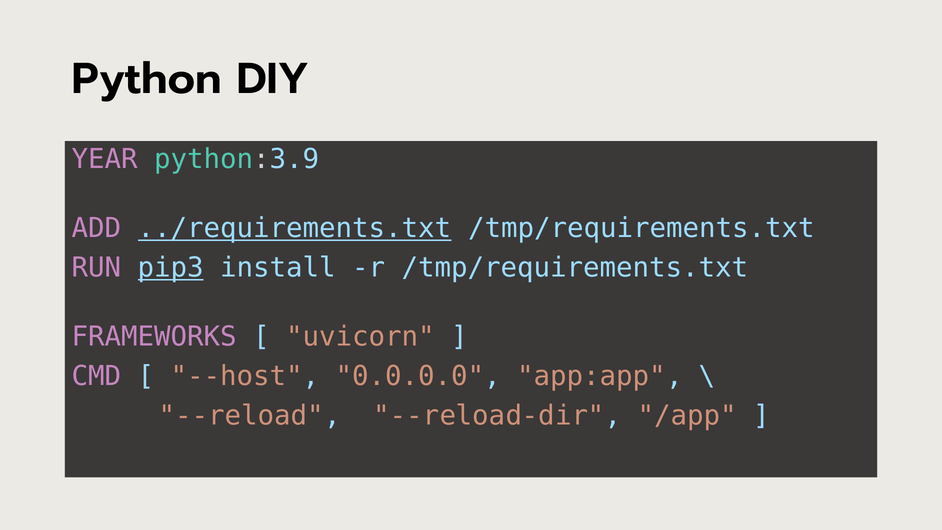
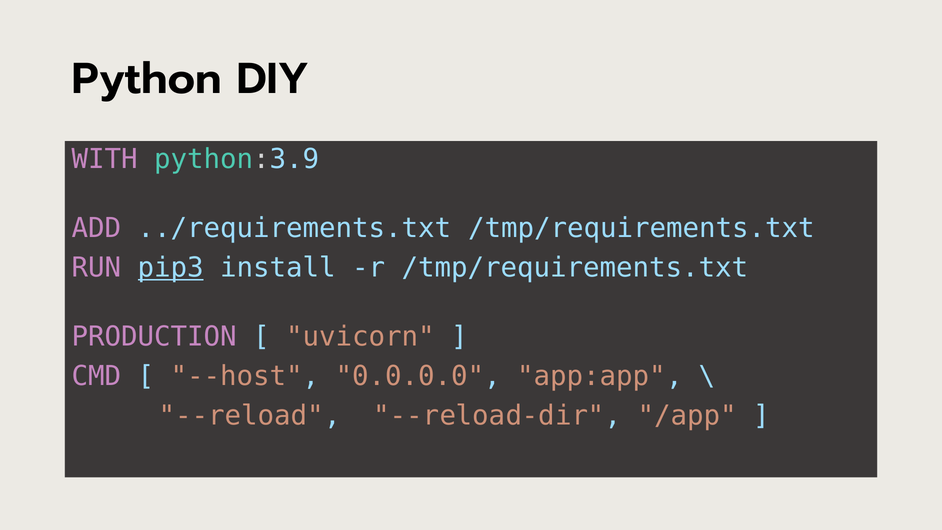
YEAR: YEAR -> WITH
../requirements.txt underline: present -> none
FRAMEWORKS: FRAMEWORKS -> PRODUCTION
